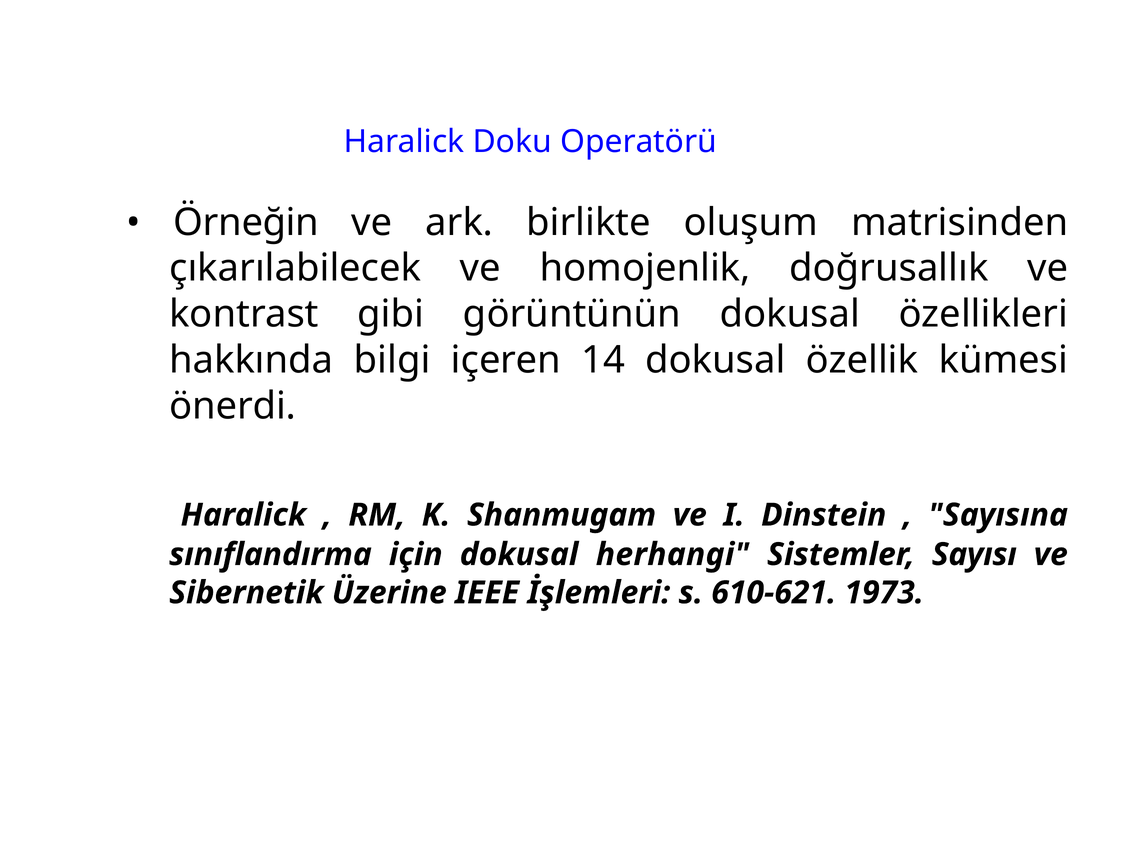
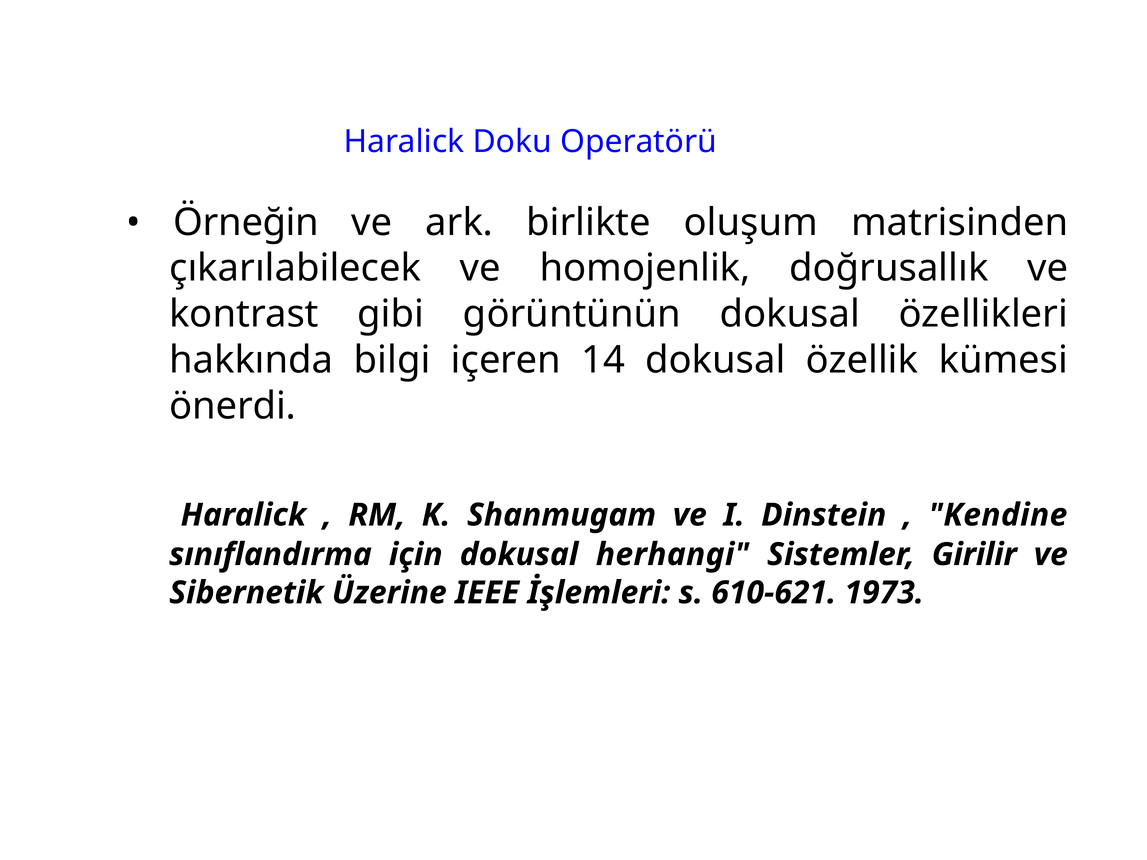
Sayısına: Sayısına -> Kendine
Sayısı: Sayısı -> Girilir
